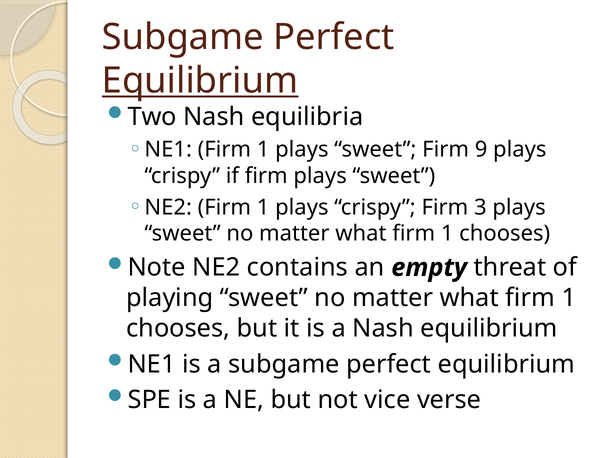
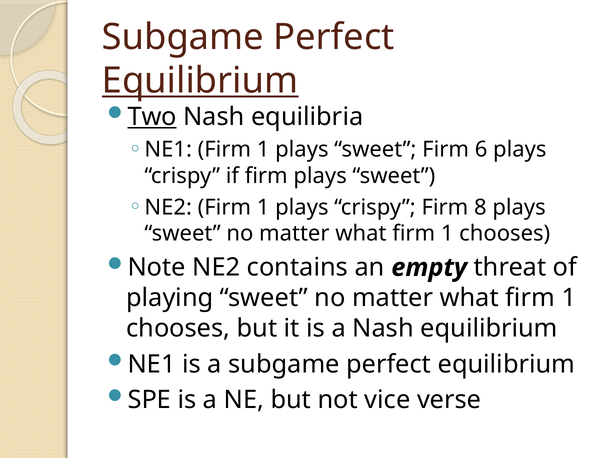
Two underline: none -> present
9: 9 -> 6
3: 3 -> 8
